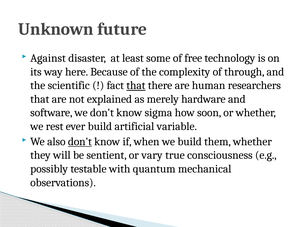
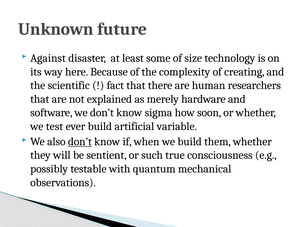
free: free -> size
through: through -> creating
that at (136, 86) underline: present -> none
rest: rest -> test
vary: vary -> such
